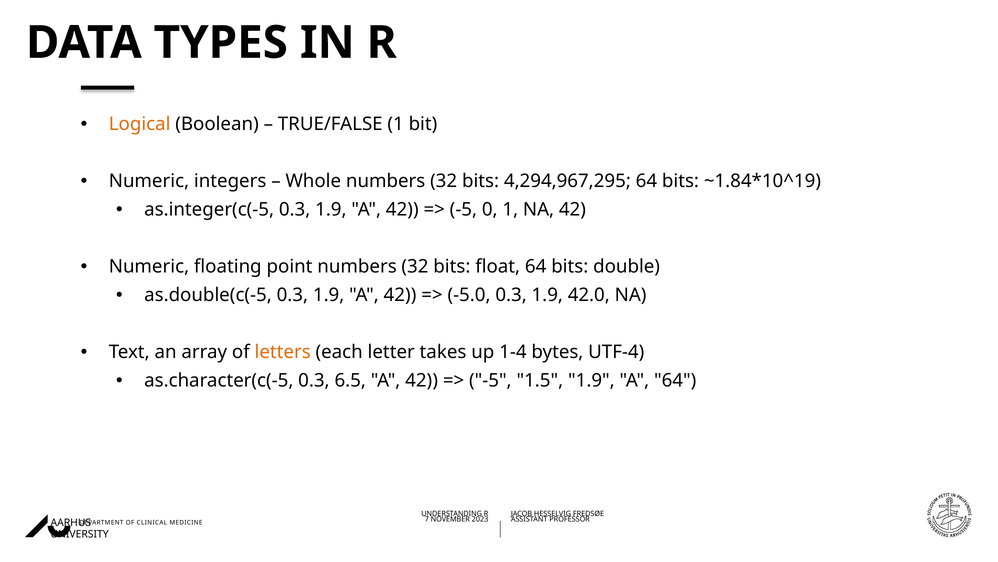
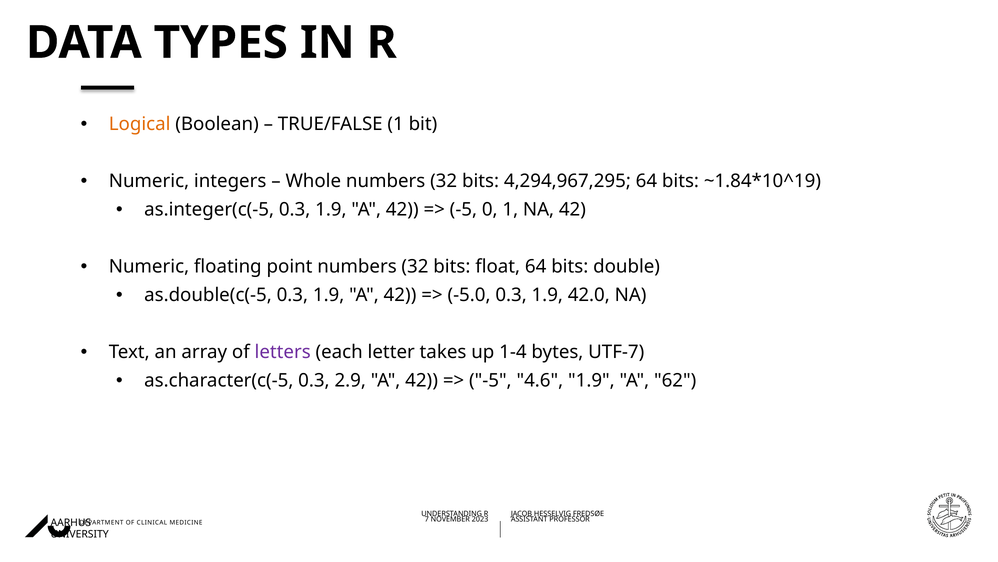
letters colour: orange -> purple
UTF-4: UTF-4 -> UTF-7
6.5: 6.5 -> 2.9
1.5: 1.5 -> 4.6
A 64: 64 -> 62
